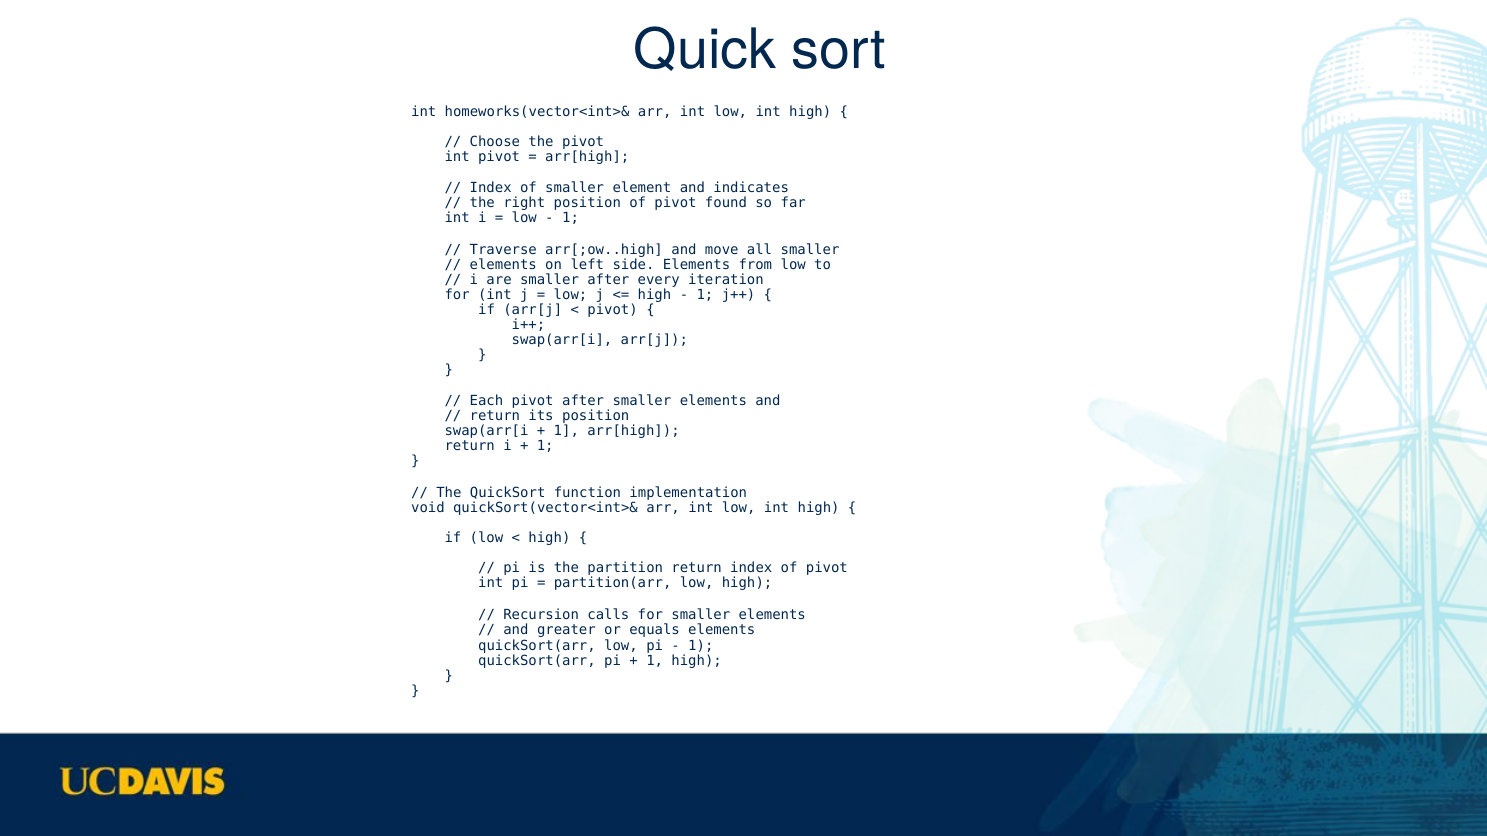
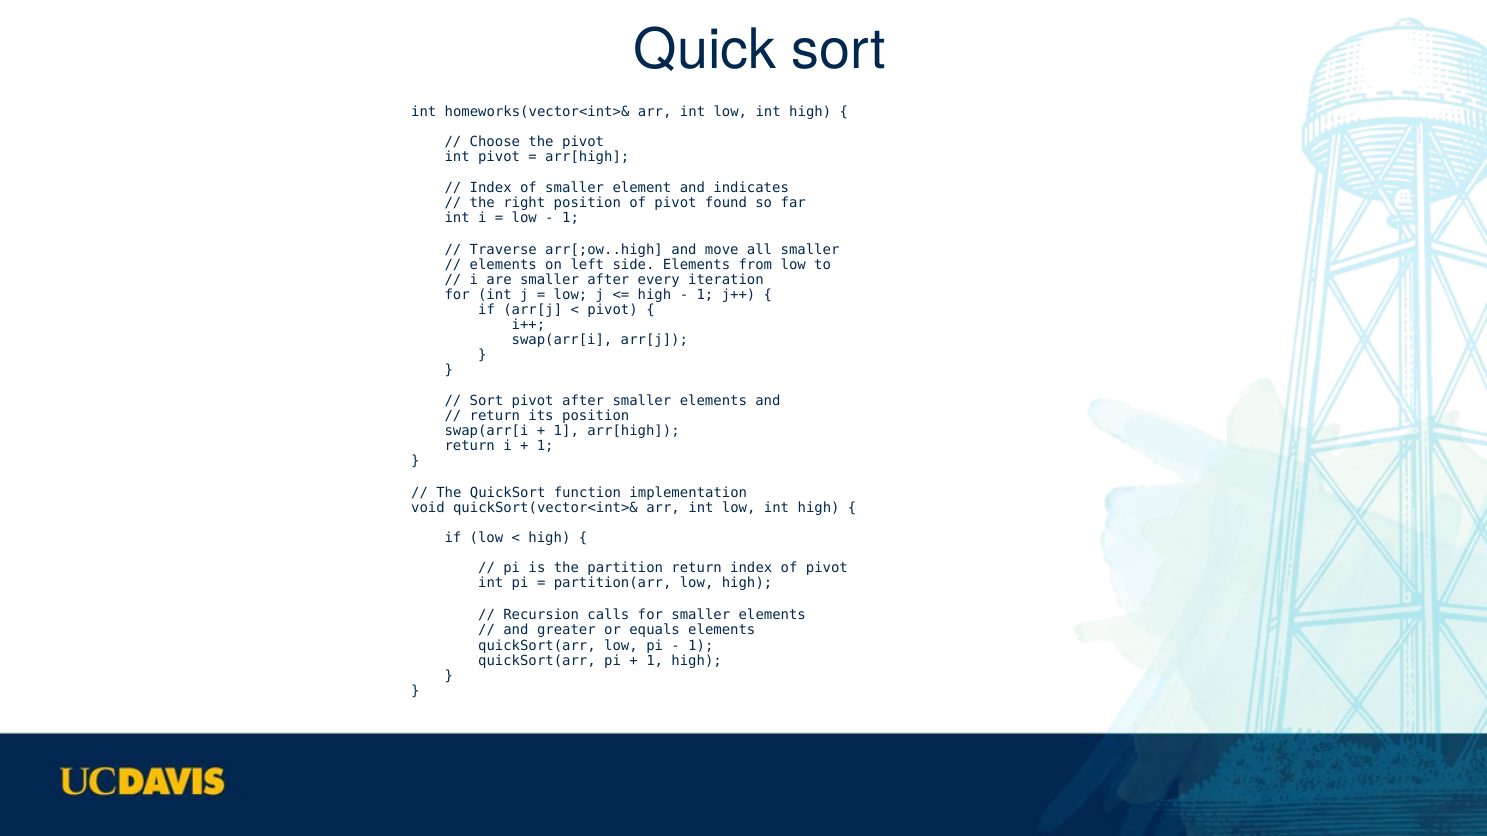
Each at (486, 401): Each -> Sort
